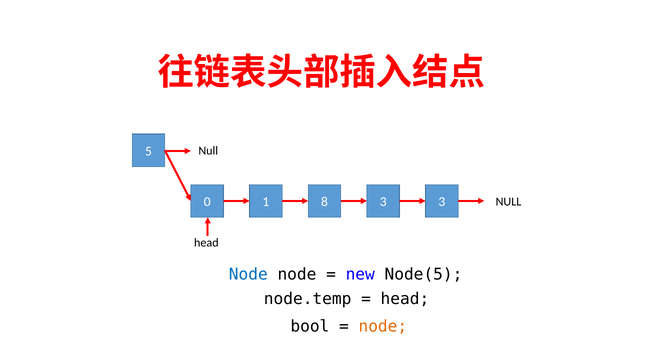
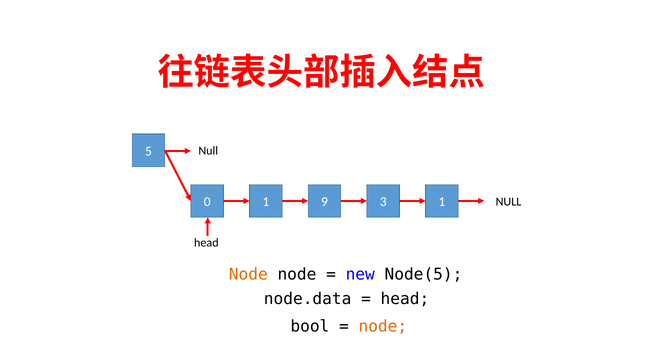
8: 8 -> 9
1 3: 3 -> 1
Node at (248, 275) colour: blue -> orange
node.temp: node.temp -> node.data
